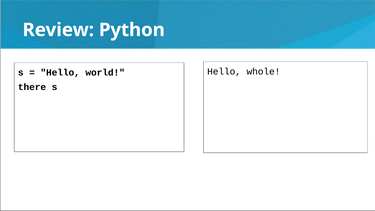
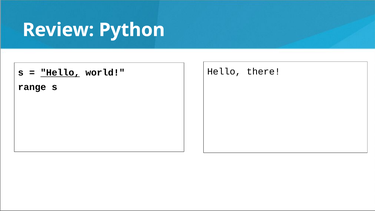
whole: whole -> there
Hello at (60, 73) underline: none -> present
there: there -> range
